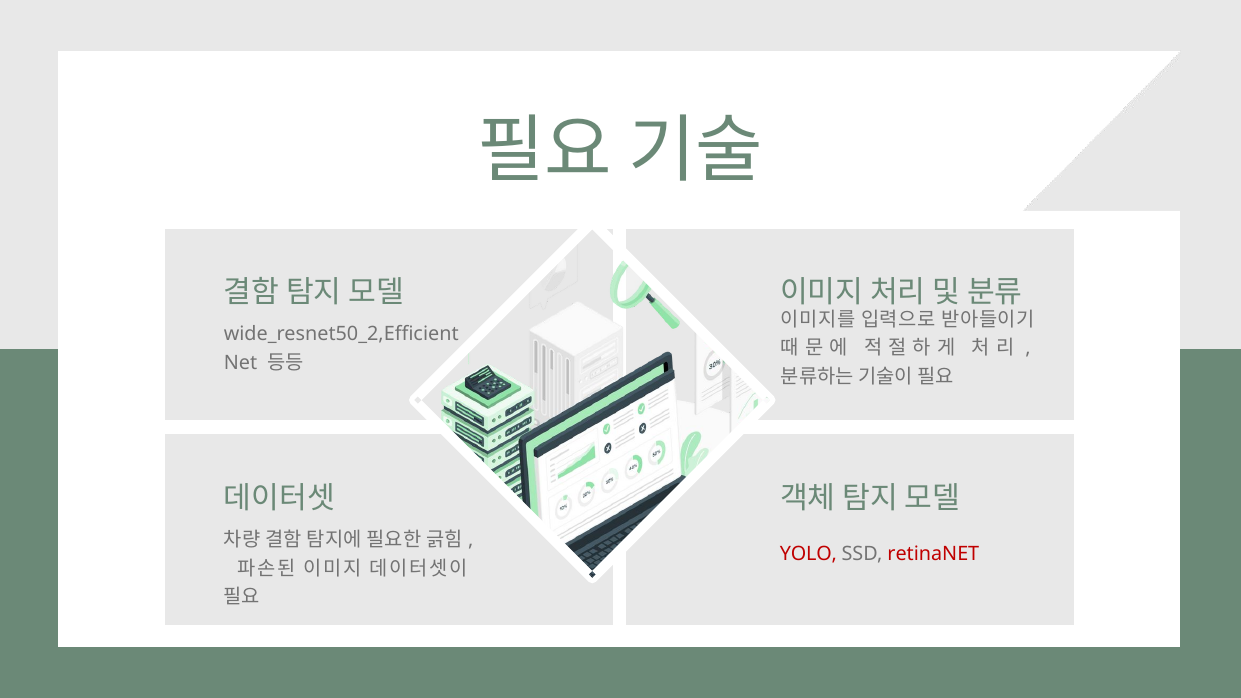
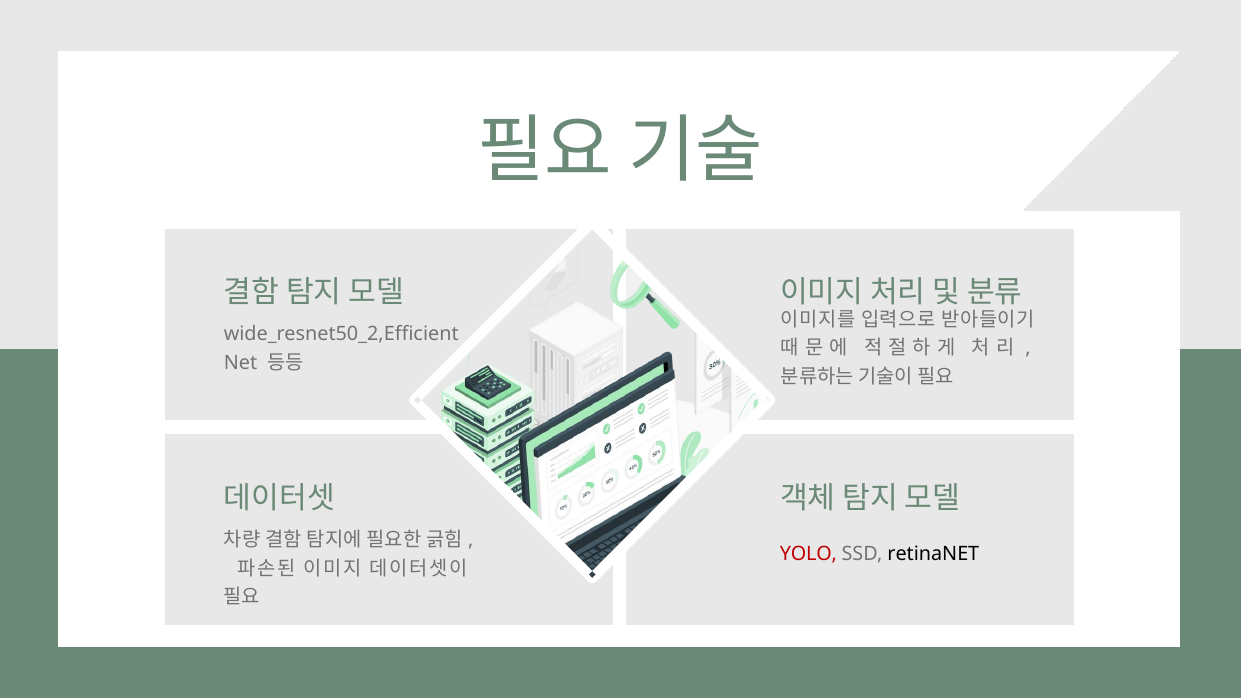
retinaNET colour: red -> black
